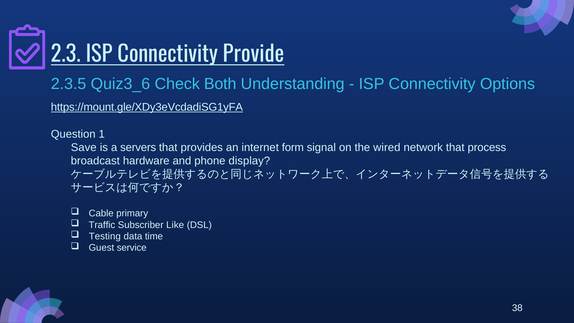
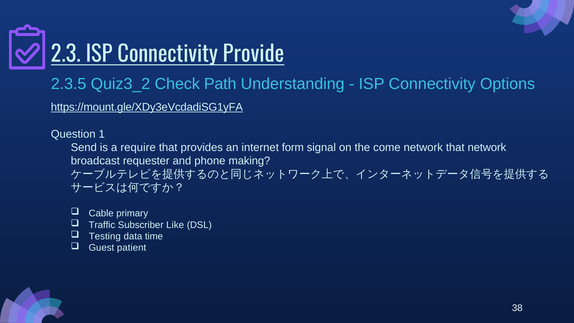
Quiz3_6: Quiz3_6 -> Quiz3_2
Both: Both -> Path
Save: Save -> Send
servers: servers -> require
wired: wired -> come
that process: process -> network
hardware: hardware -> requester
display: display -> making
service: service -> patient
